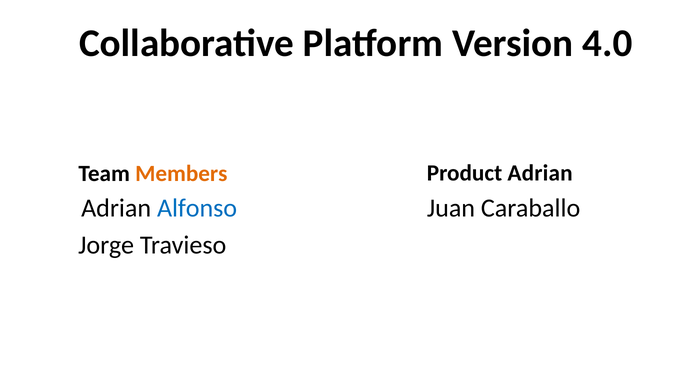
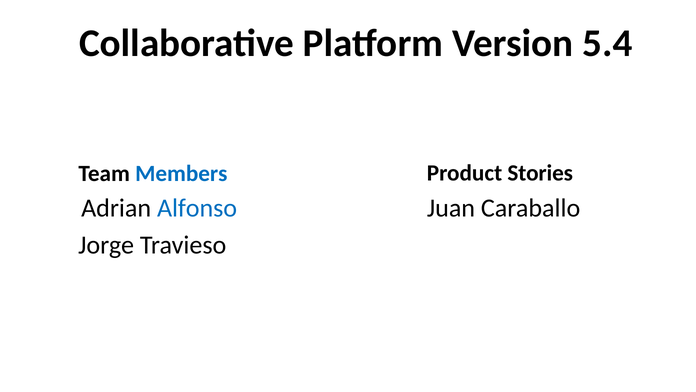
4.0: 4.0 -> 5.4
Product Adrian: Adrian -> Stories
Members colour: orange -> blue
